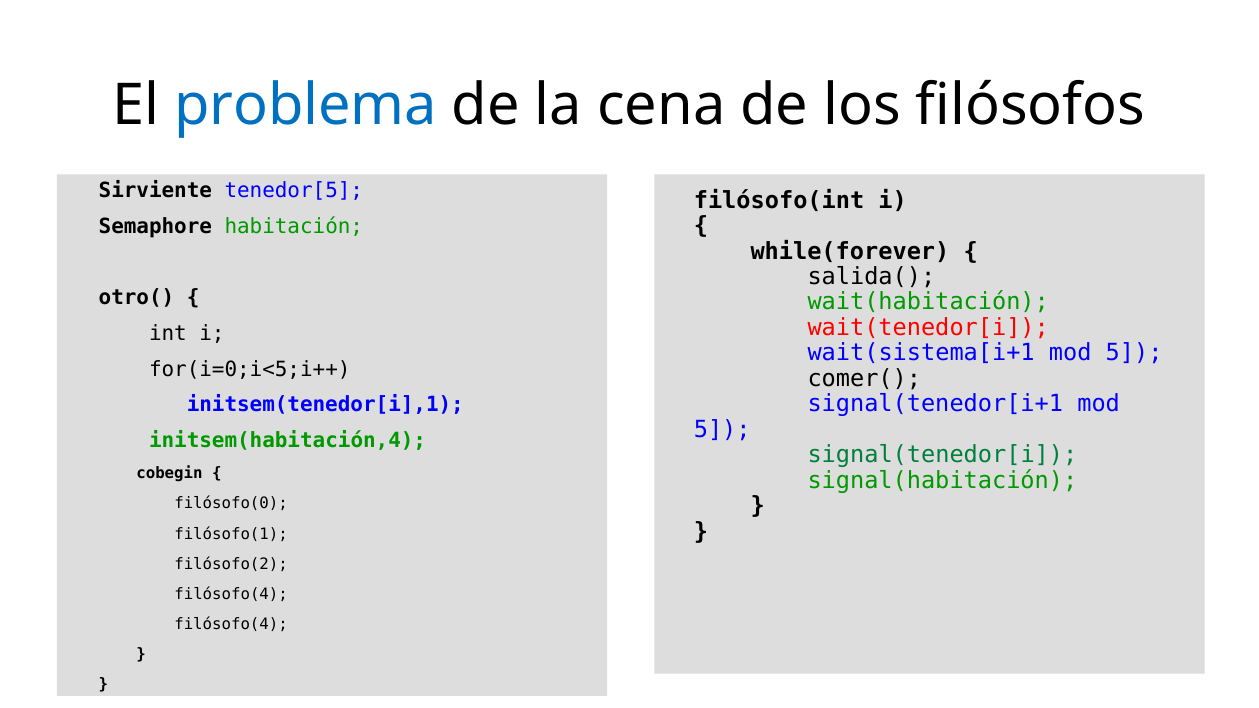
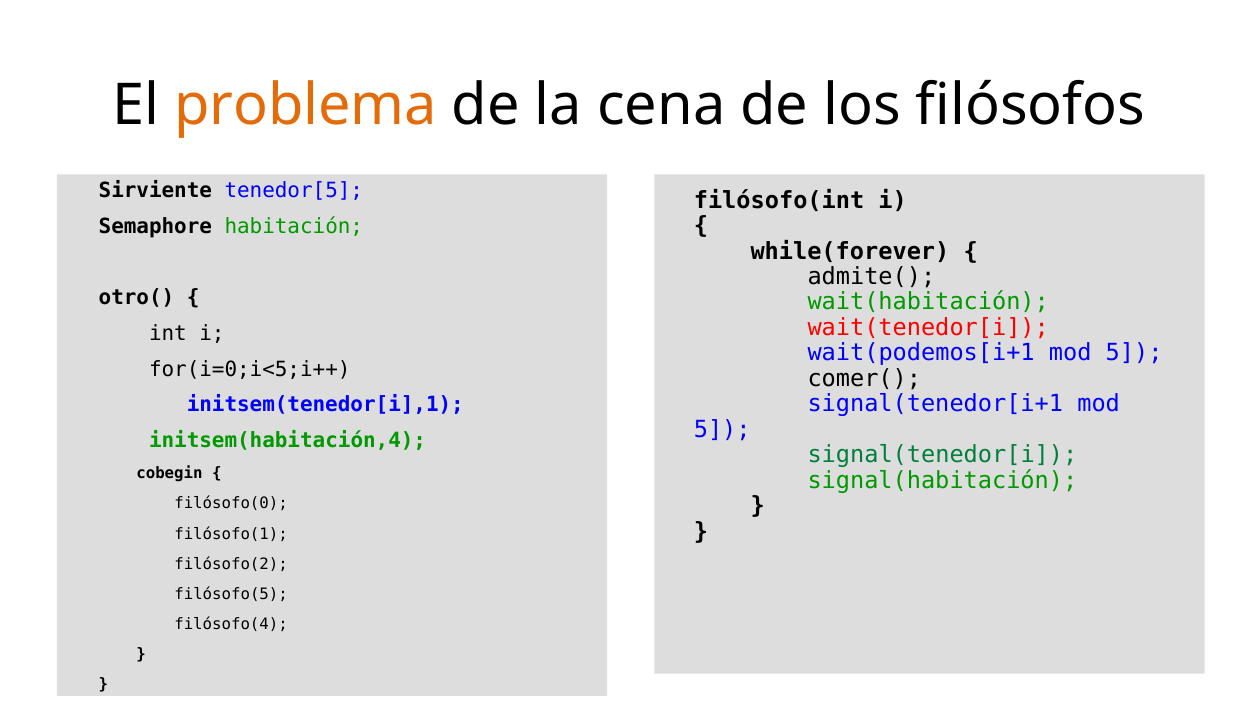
problema colour: blue -> orange
salida(: salida( -> admite(
wait(sistema[i+1: wait(sistema[i+1 -> wait(podemos[i+1
filósofo(4 at (231, 594): filósofo(4 -> filósofo(5
